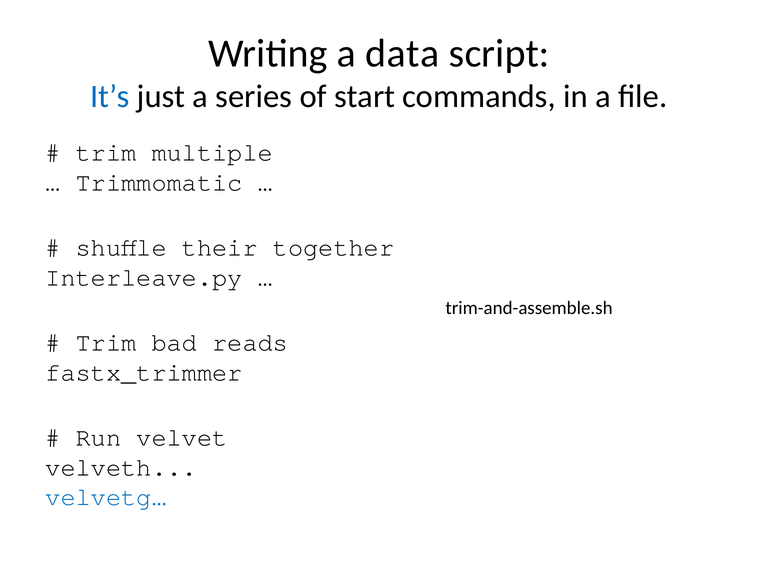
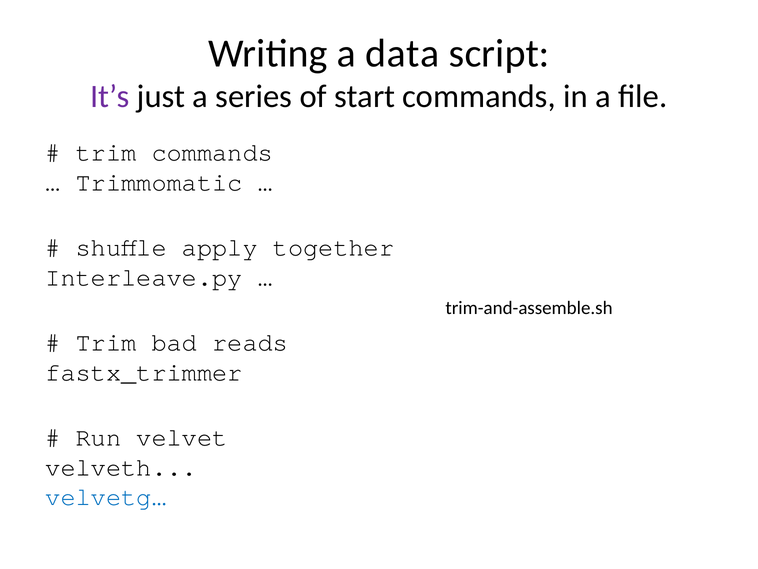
It’s colour: blue -> purple
trim multiple: multiple -> commands
their: their -> apply
